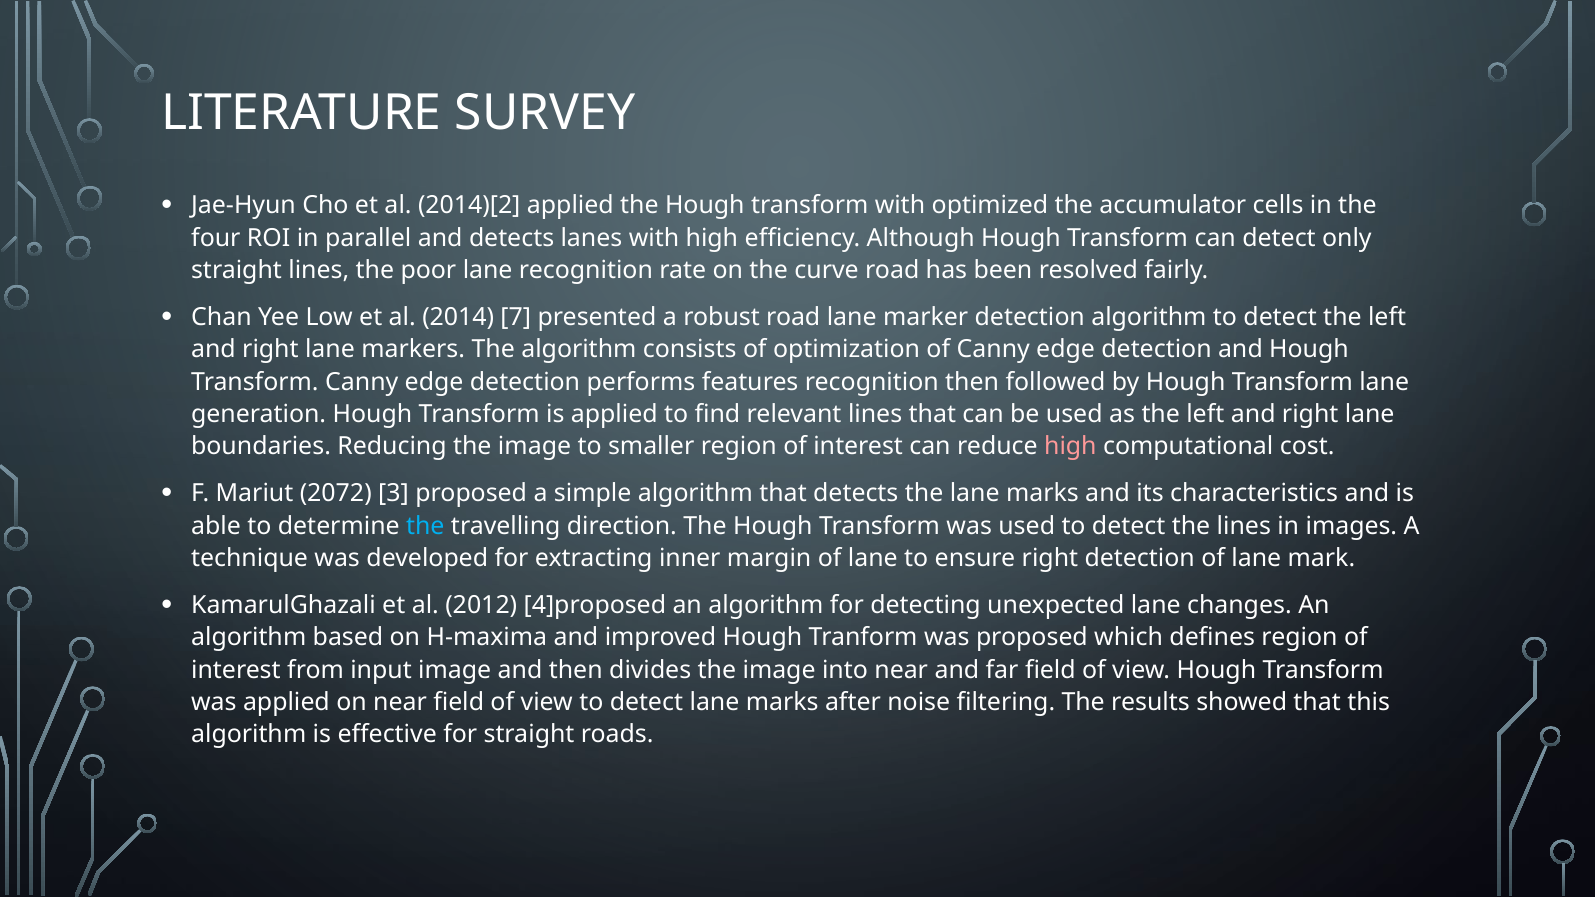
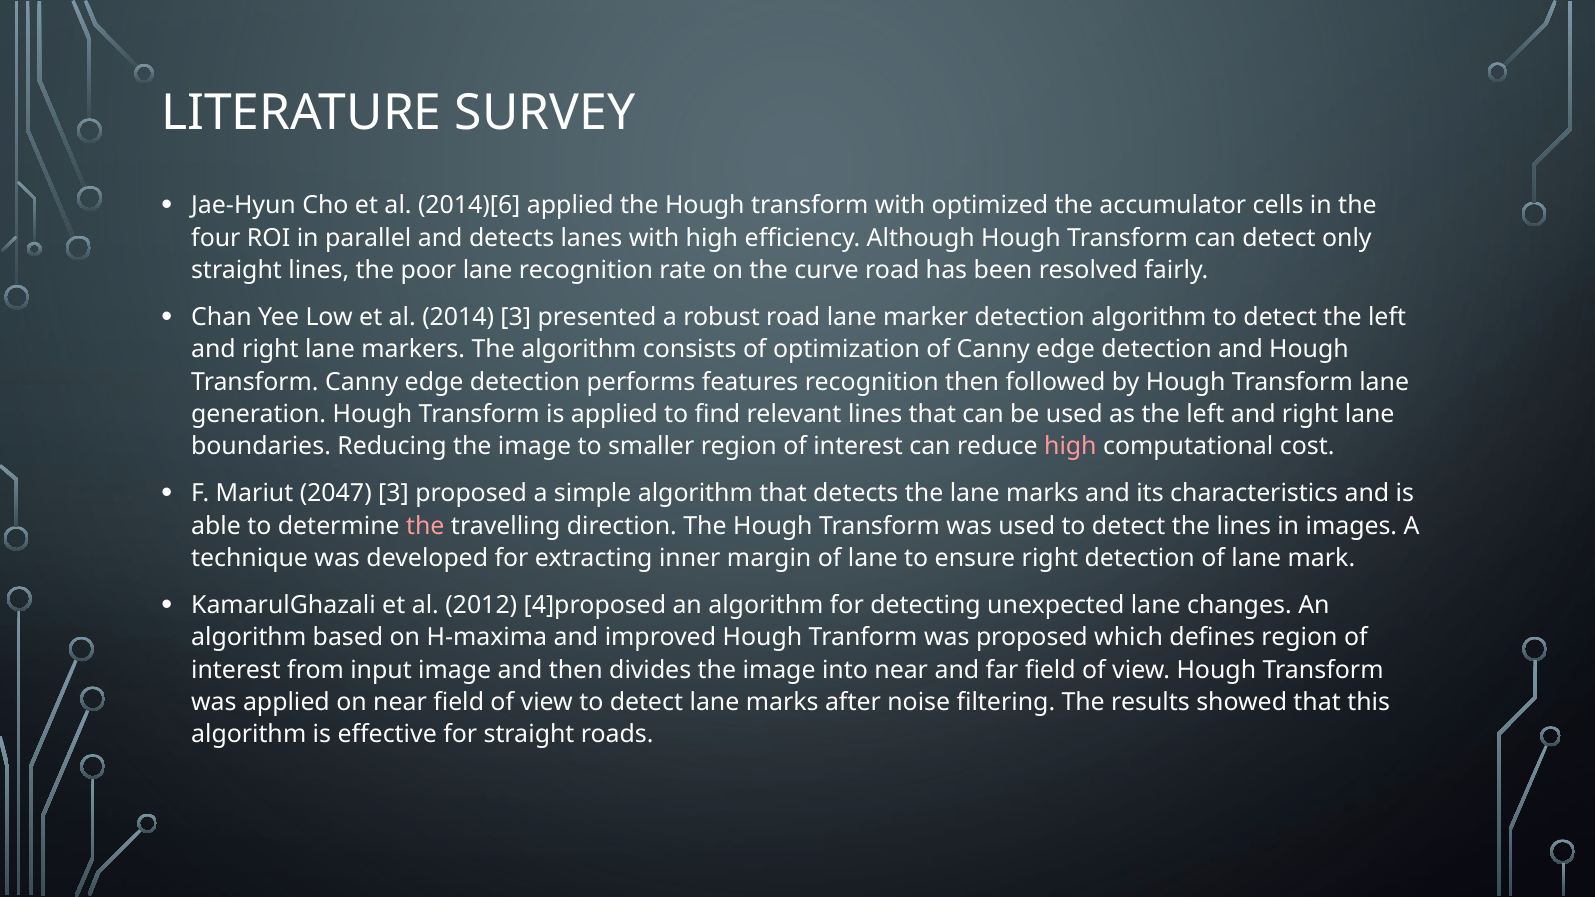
2014)[2: 2014)[2 -> 2014)[6
2014 7: 7 -> 3
2072: 2072 -> 2047
the at (425, 526) colour: light blue -> pink
